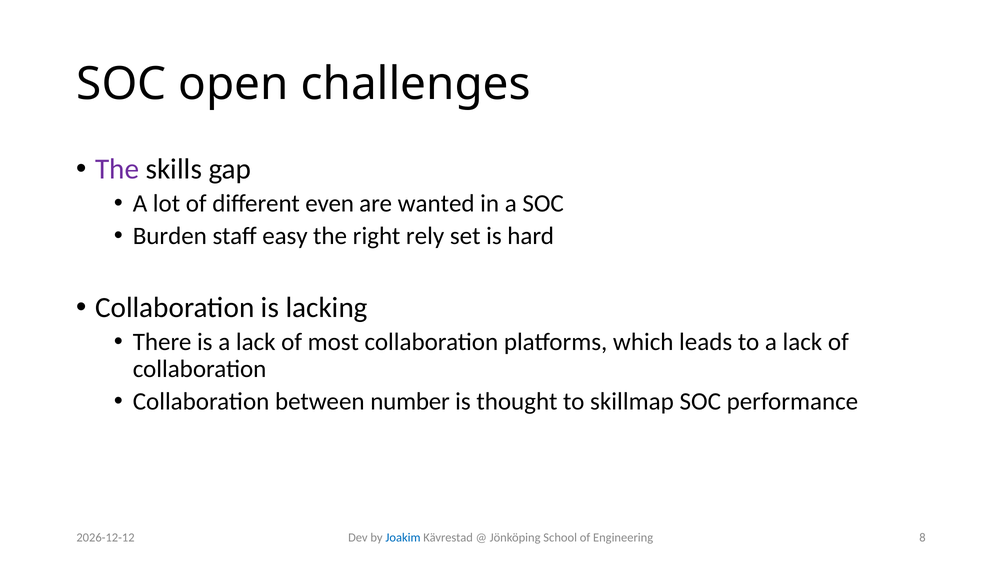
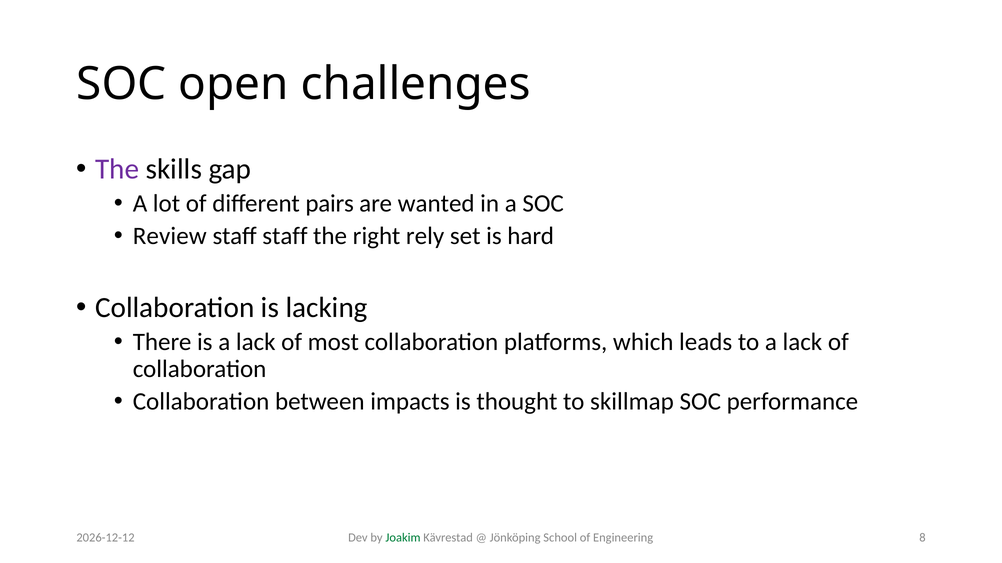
even: even -> pairs
Burden: Burden -> Review
staff easy: easy -> staff
number: number -> impacts
Joakim colour: blue -> green
